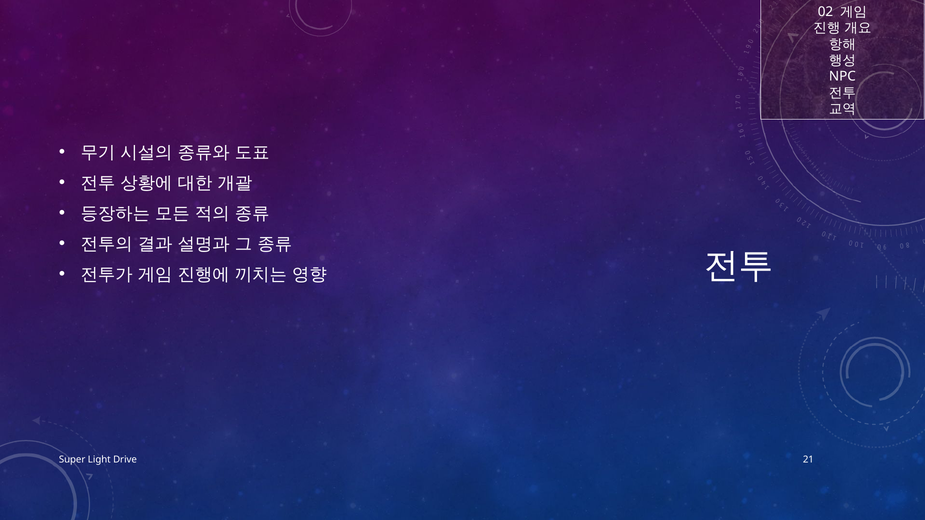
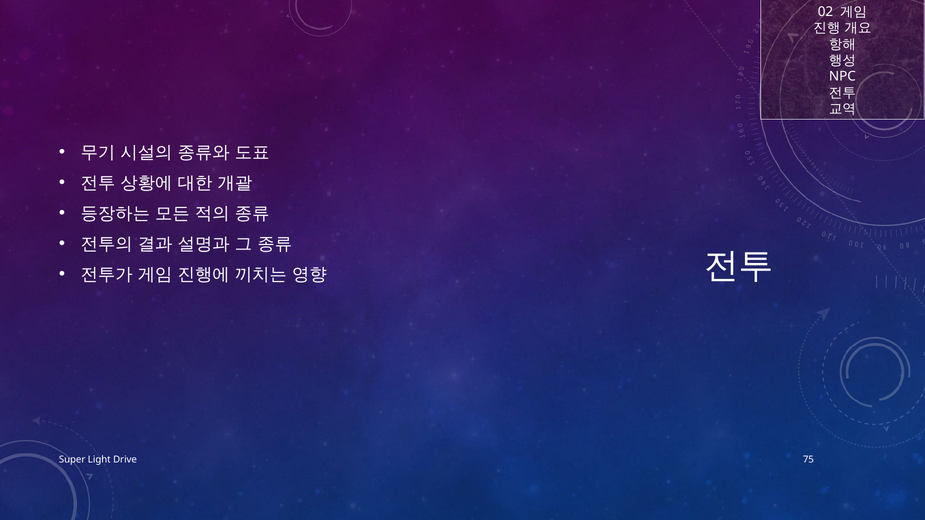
21: 21 -> 75
